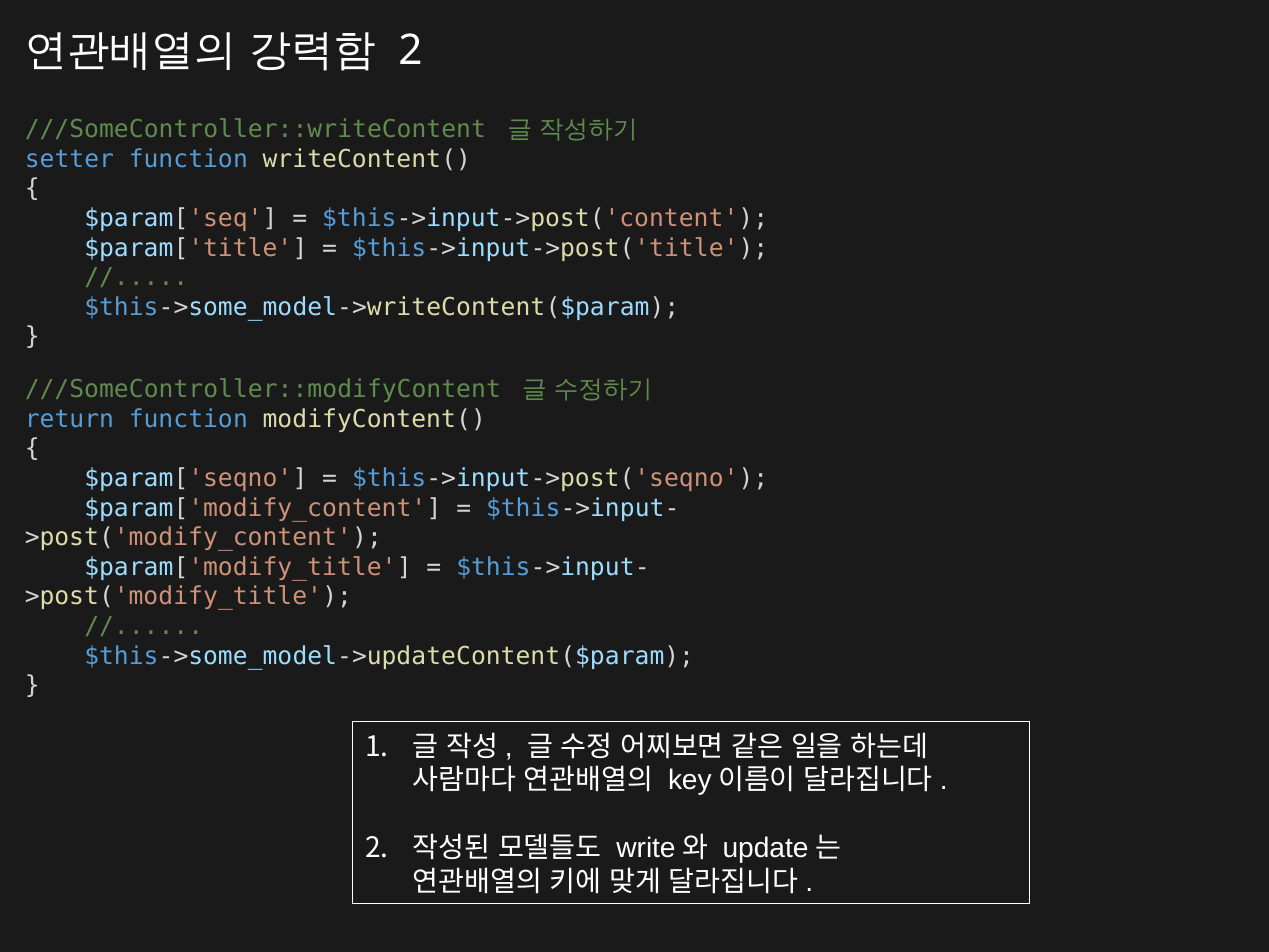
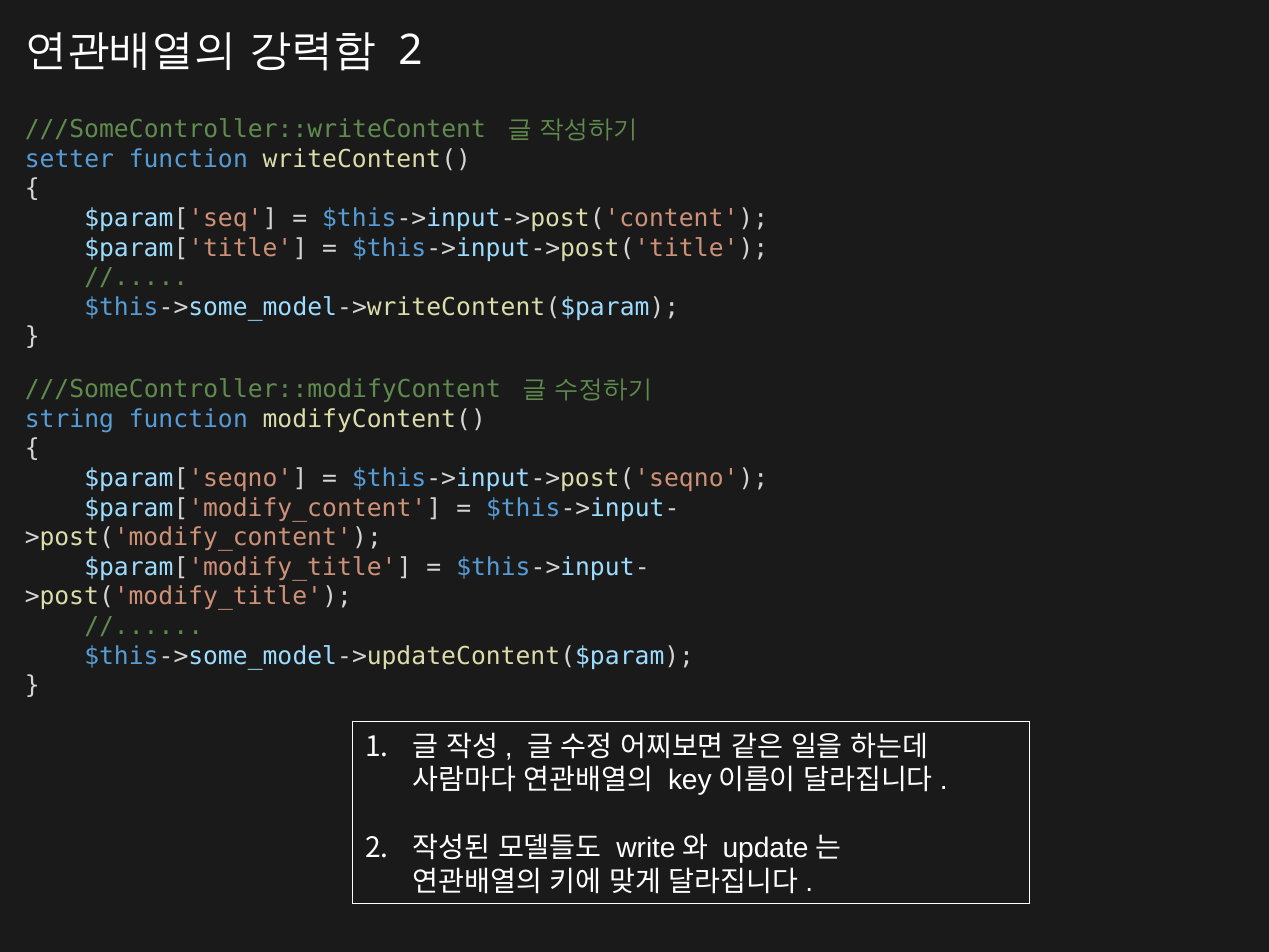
return: return -> string
